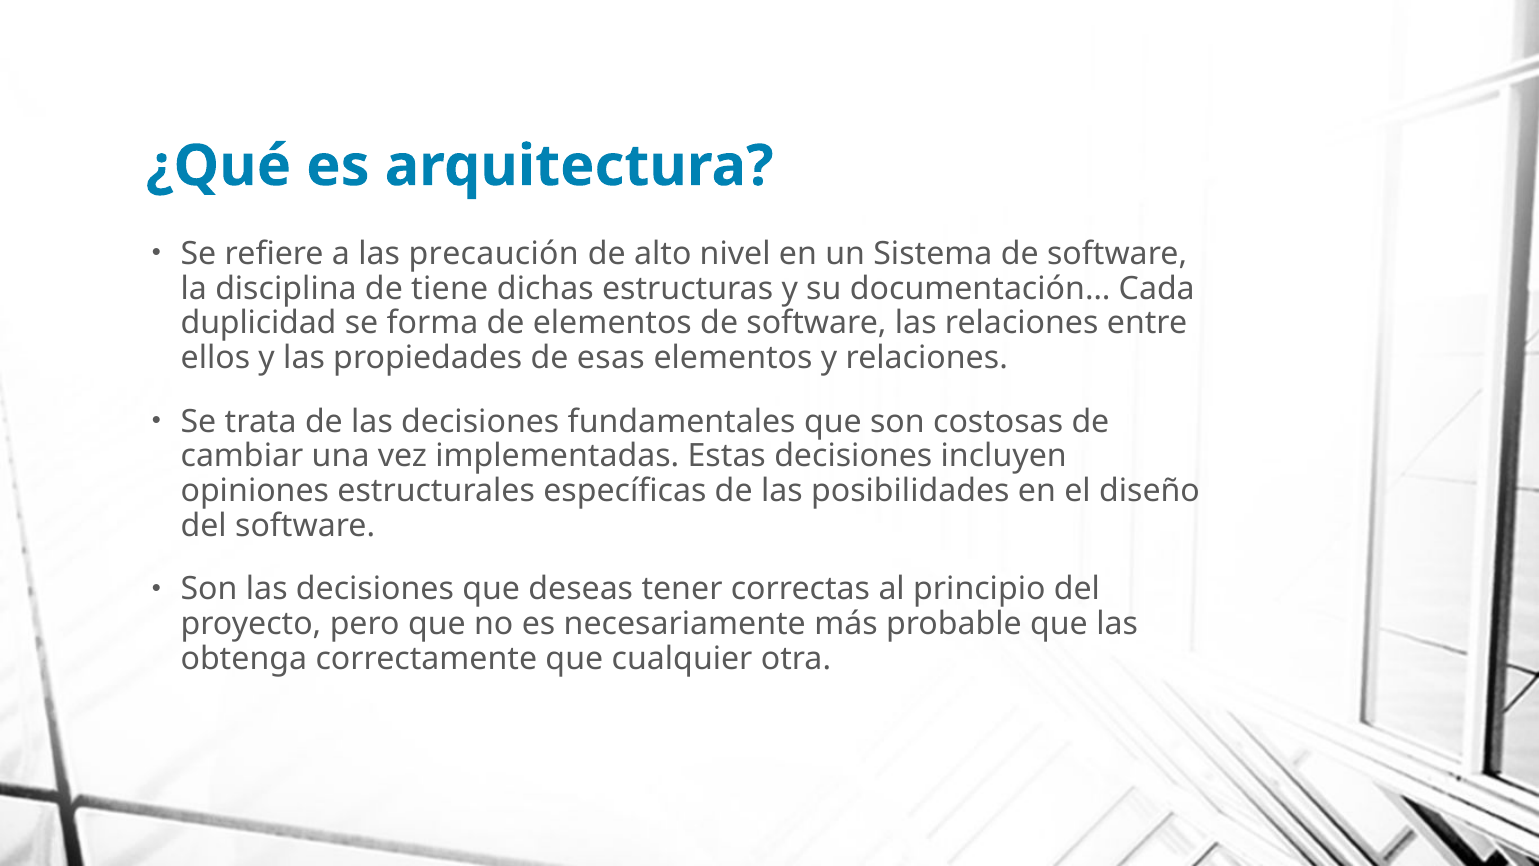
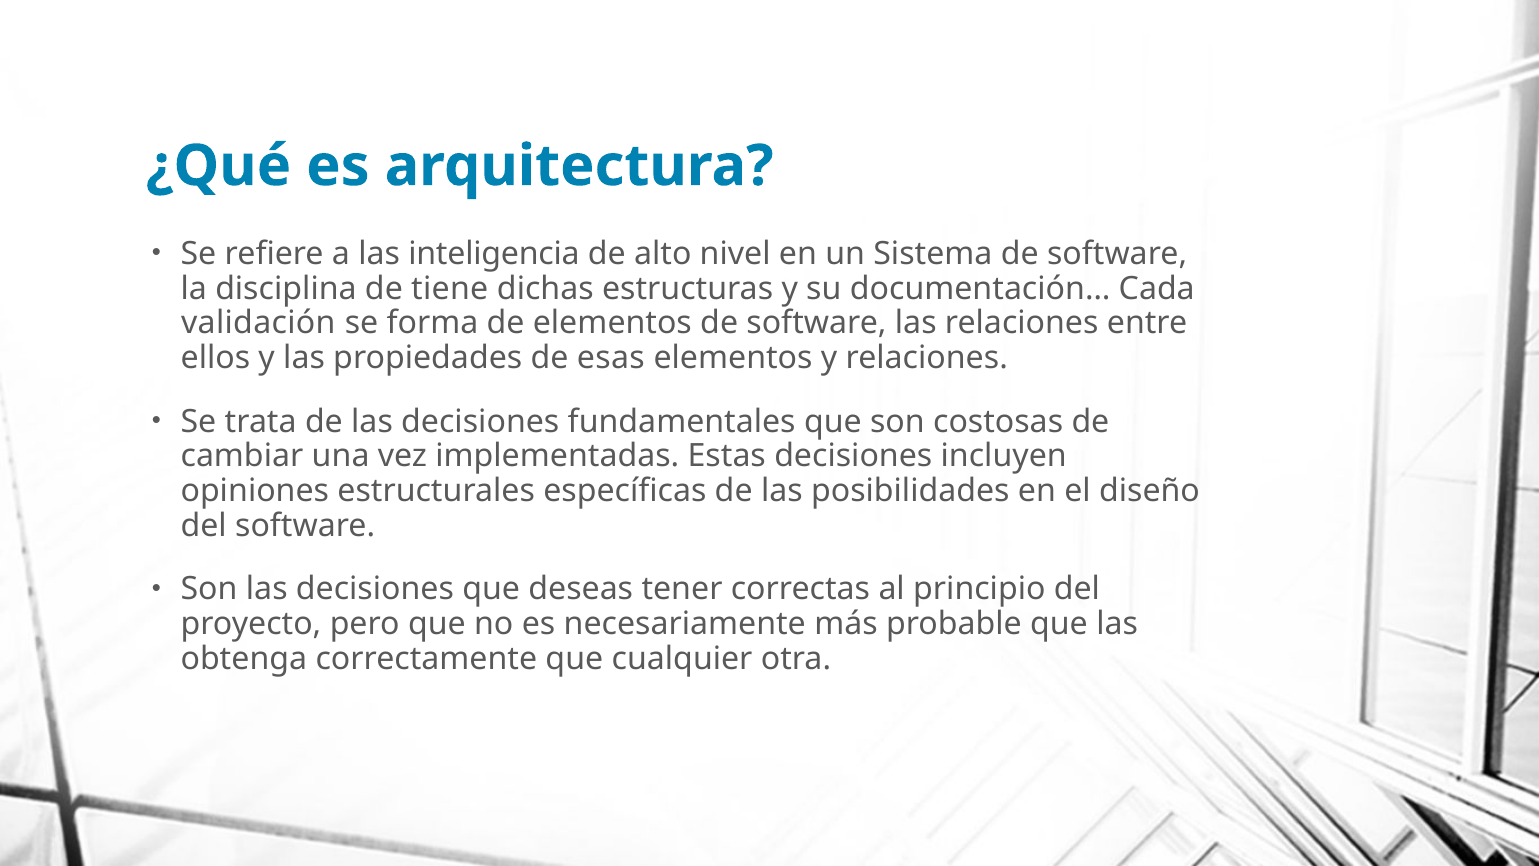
precaución: precaución -> inteligencia
duplicidad: duplicidad -> validación
